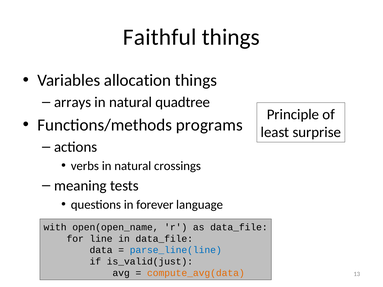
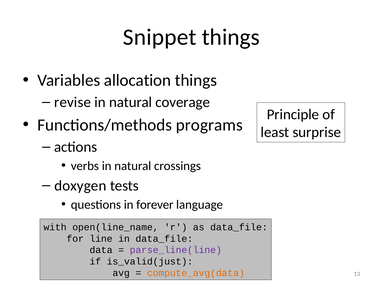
Faithful: Faithful -> Snippet
arrays: arrays -> revise
quadtree: quadtree -> coverage
meaning: meaning -> doxygen
open(open_name: open(open_name -> open(line_name
parse_line(line colour: blue -> purple
